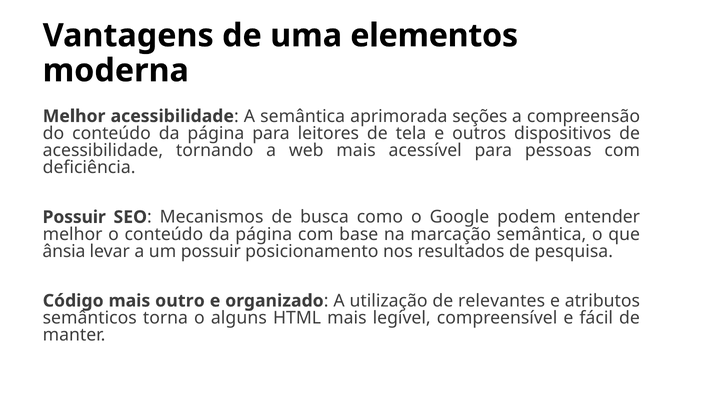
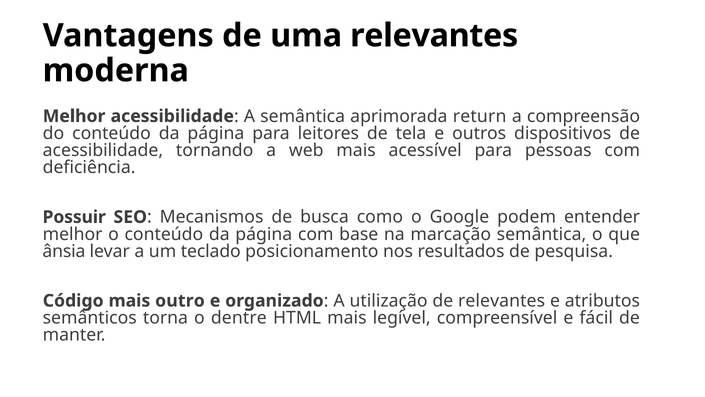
uma elementos: elementos -> relevantes
seções: seções -> return
um possuir: possuir -> teclado
alguns: alguns -> dentre
